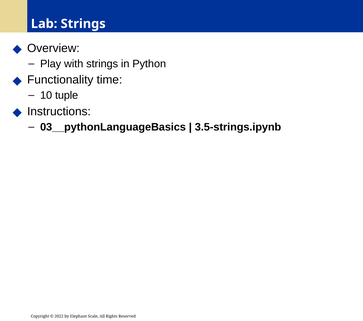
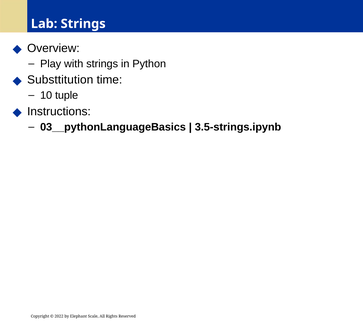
Functionality: Functionality -> Substtitution
